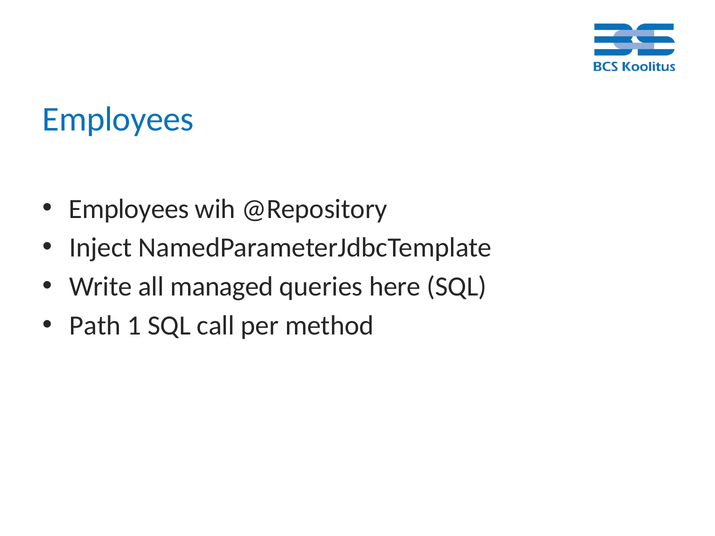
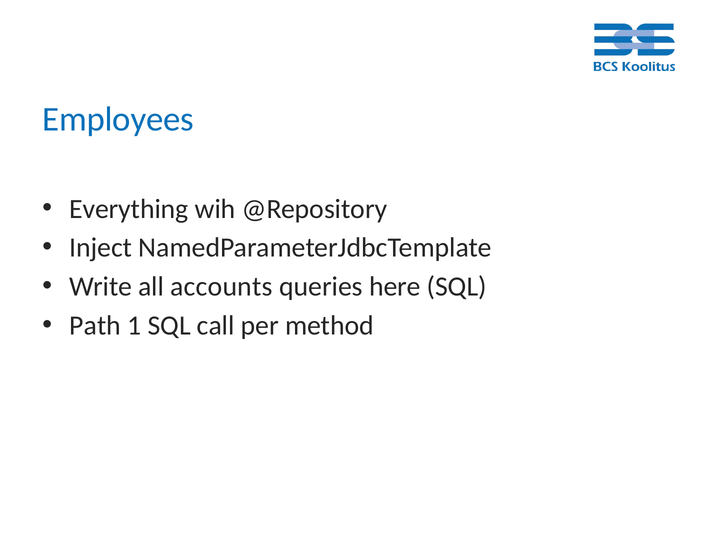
Employees at (129, 209): Employees -> Everything
managed: managed -> accounts
